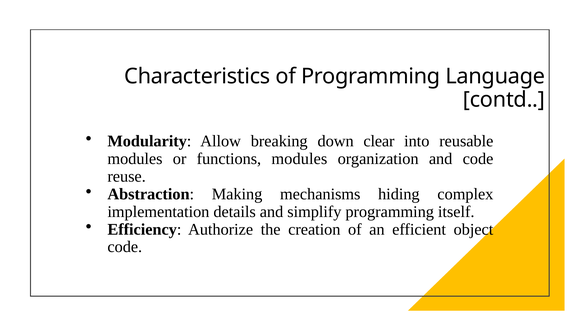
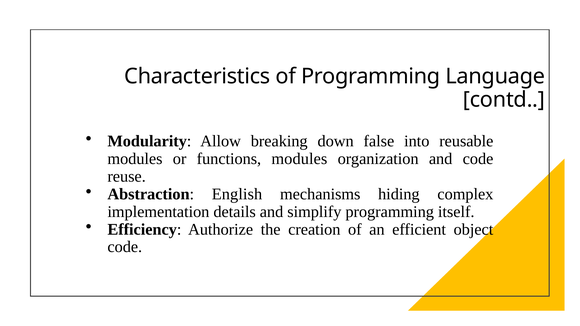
clear: clear -> false
Making: Making -> English
